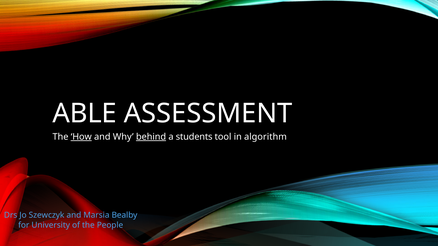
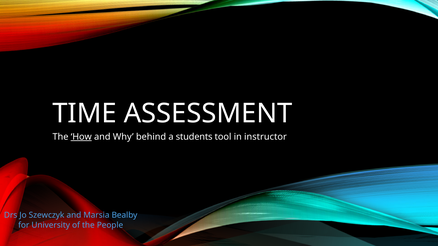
ABLE: ABLE -> TIME
behind underline: present -> none
algorithm: algorithm -> instructor
